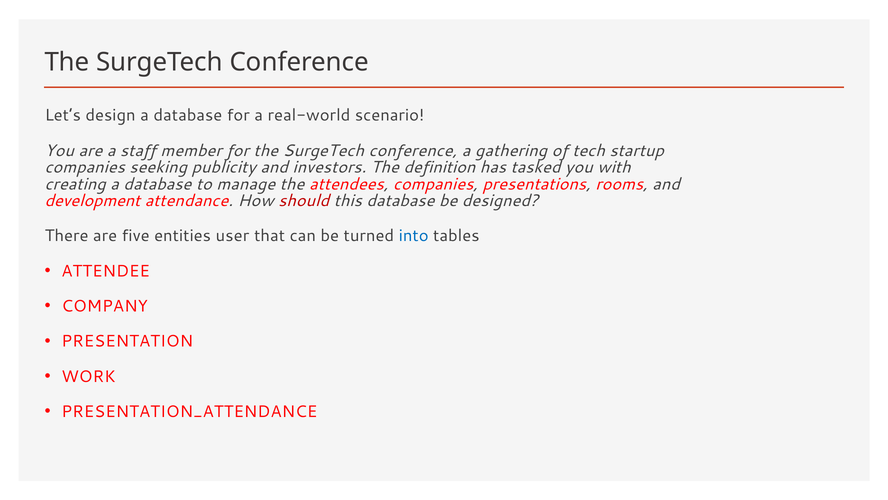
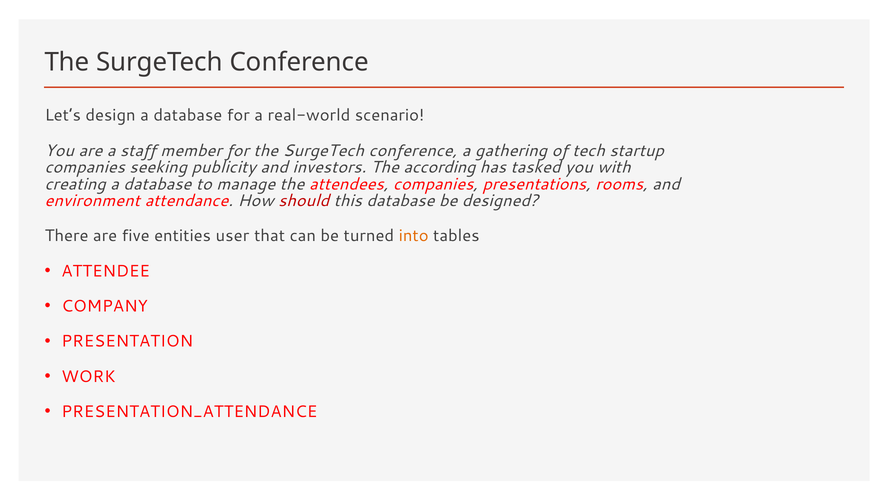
definition: definition -> according
development: development -> environment
into colour: blue -> orange
